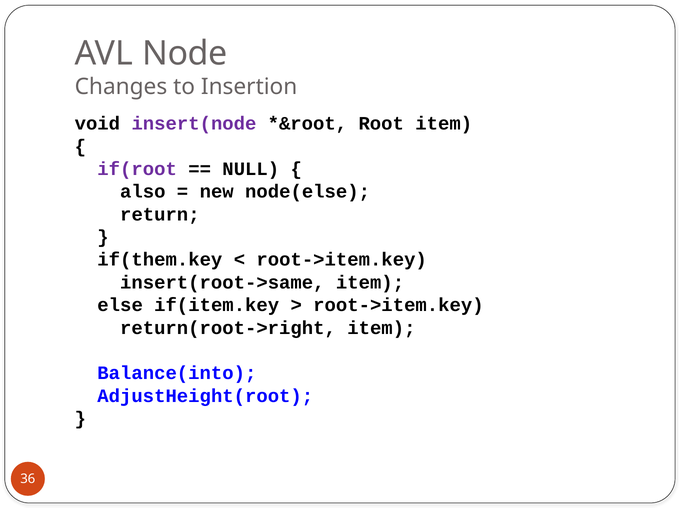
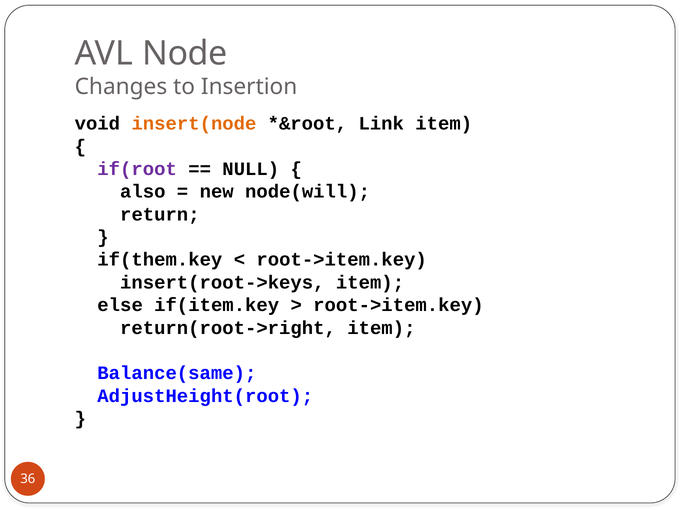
insert(node colour: purple -> orange
Root: Root -> Link
node(else: node(else -> node(will
insert(root->same: insert(root->same -> insert(root->keys
Balance(into: Balance(into -> Balance(same
